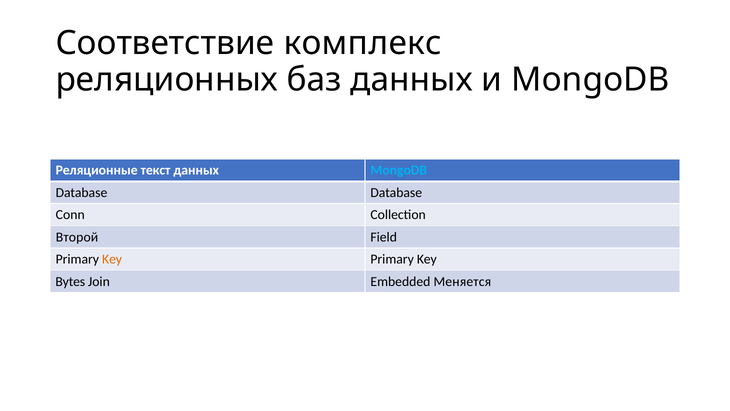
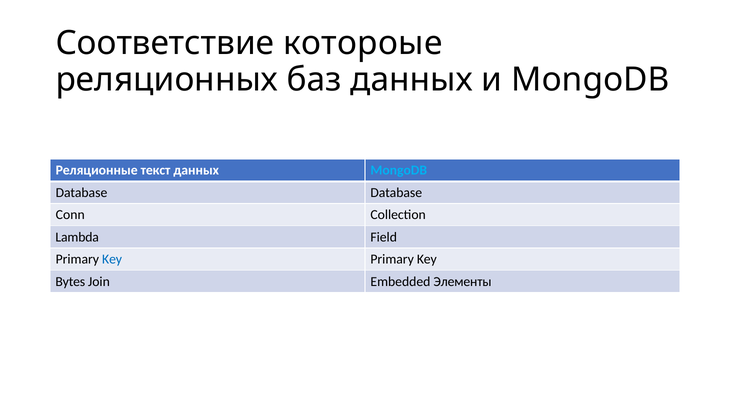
комплекс: комплекс -> котороые
Второй: Второй -> Lambda
Key at (112, 259) colour: orange -> blue
Меняется: Меняется -> Элементы
